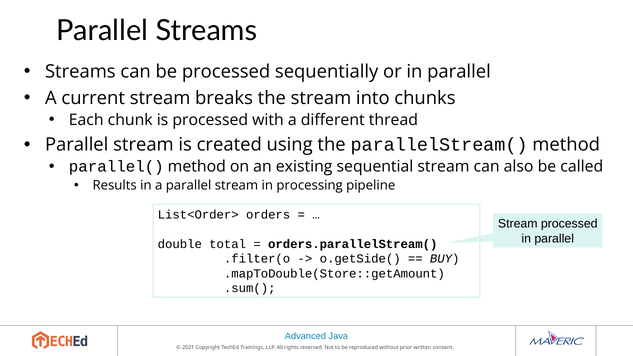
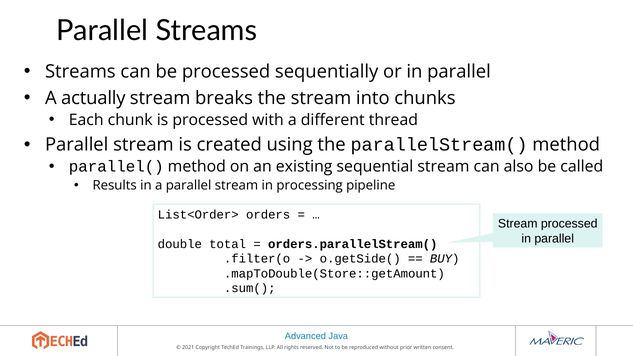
current: current -> actually
